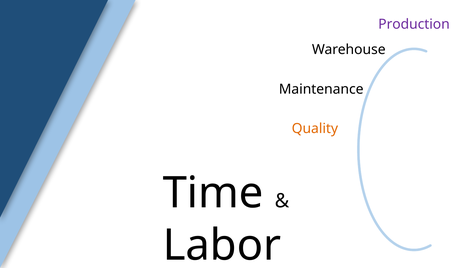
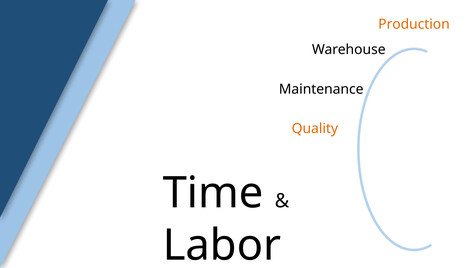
Production colour: purple -> orange
